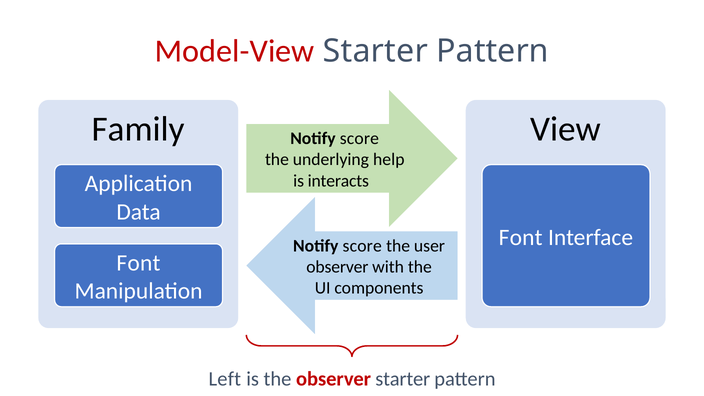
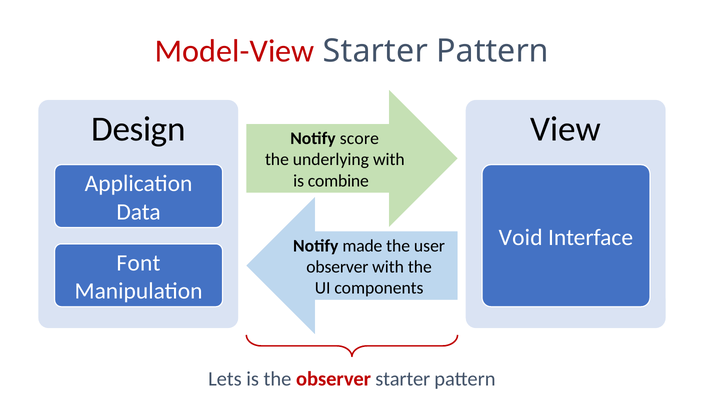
Family: Family -> Design
underlying help: help -> with
interacts: interacts -> combine
Font at (521, 237): Font -> Void
score at (362, 246): score -> made
Left: Left -> Lets
